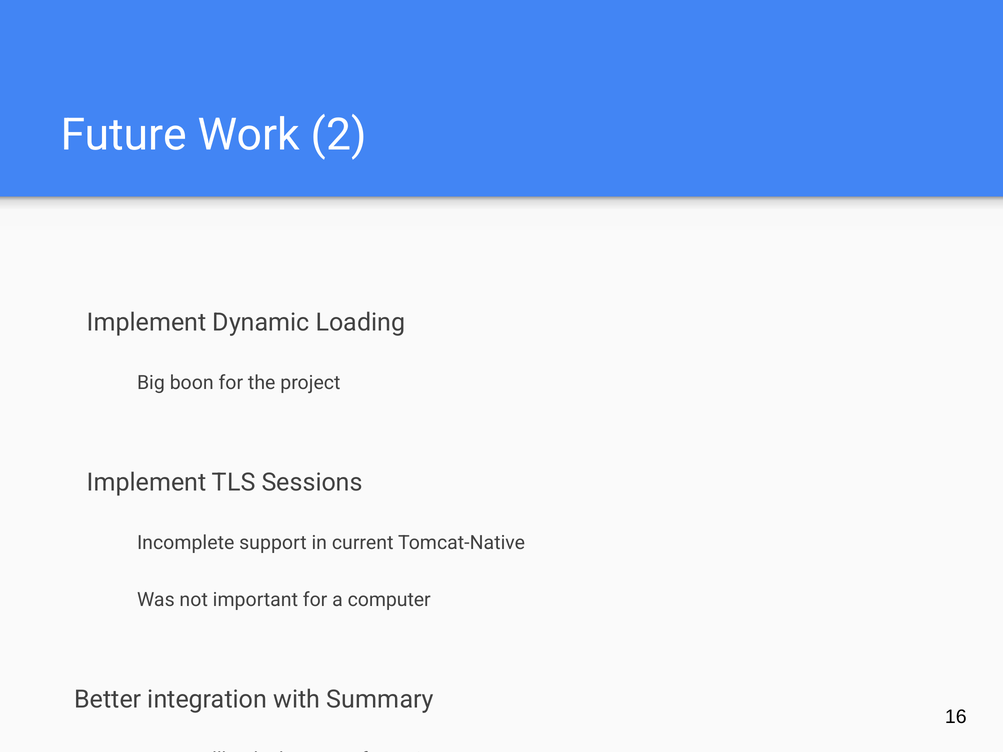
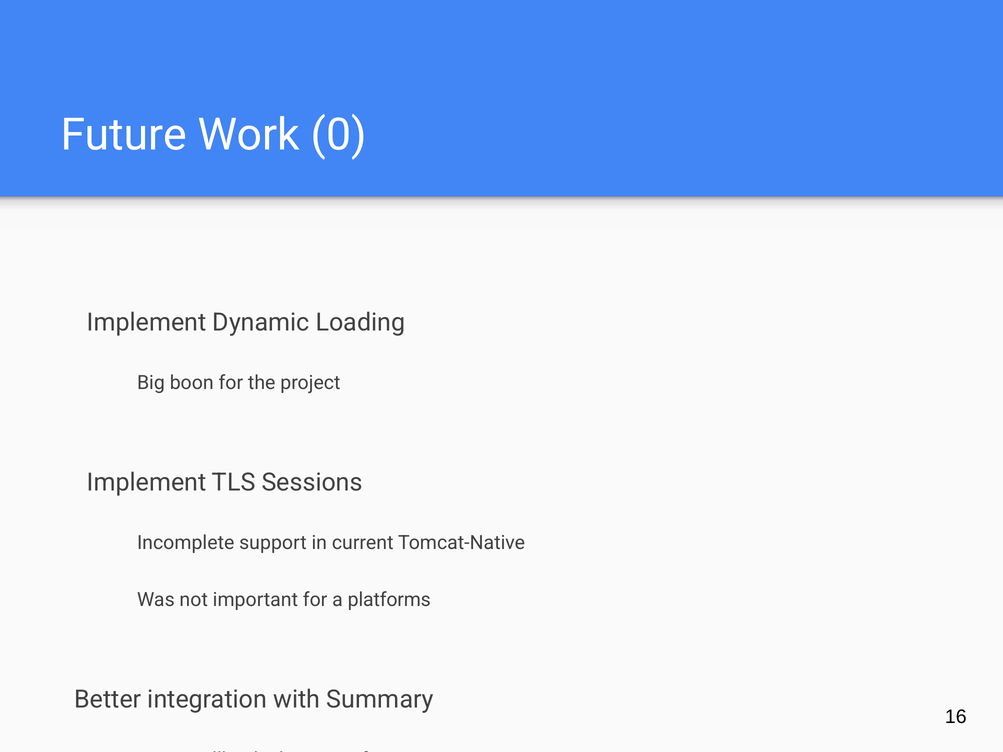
2: 2 -> 0
computer: computer -> platforms
